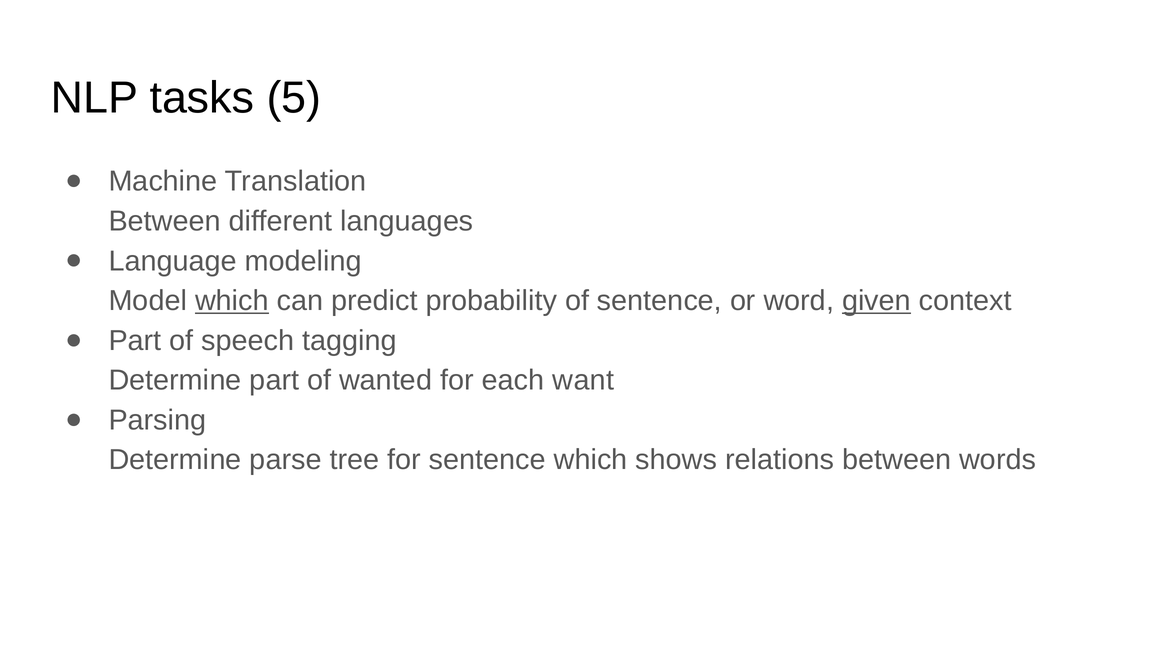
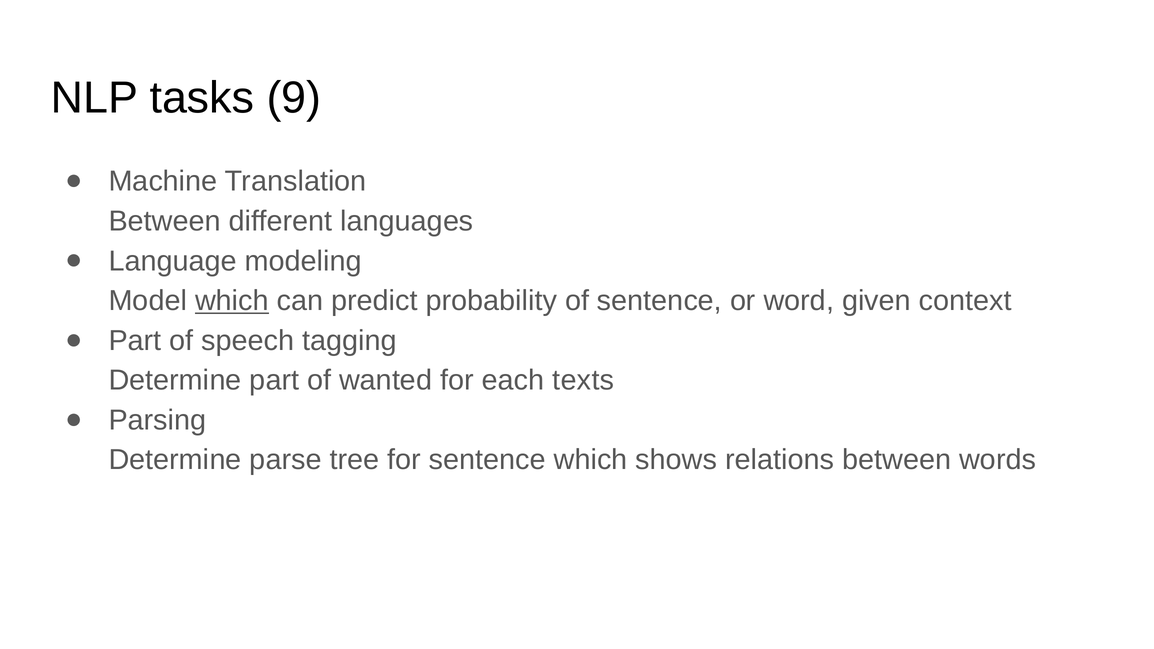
5: 5 -> 9
given underline: present -> none
want: want -> texts
